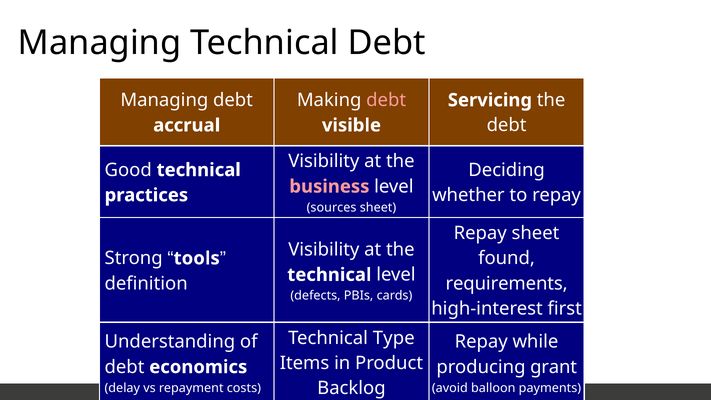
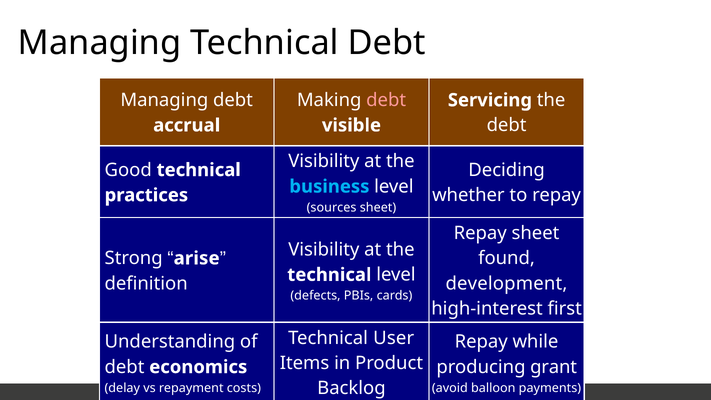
business colour: pink -> light blue
tools: tools -> arise
requirements: requirements -> development
Type: Type -> User
